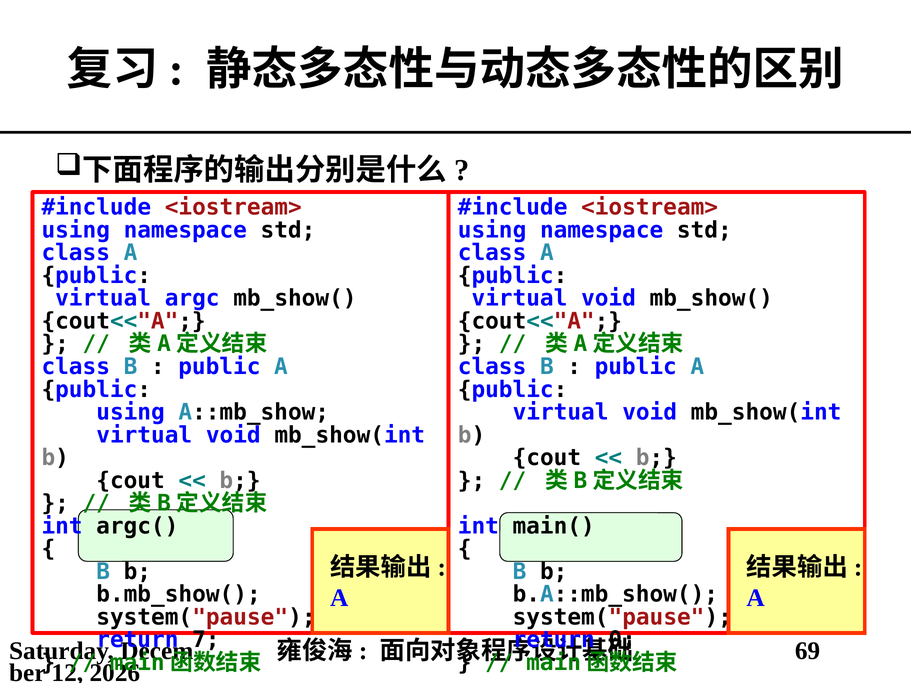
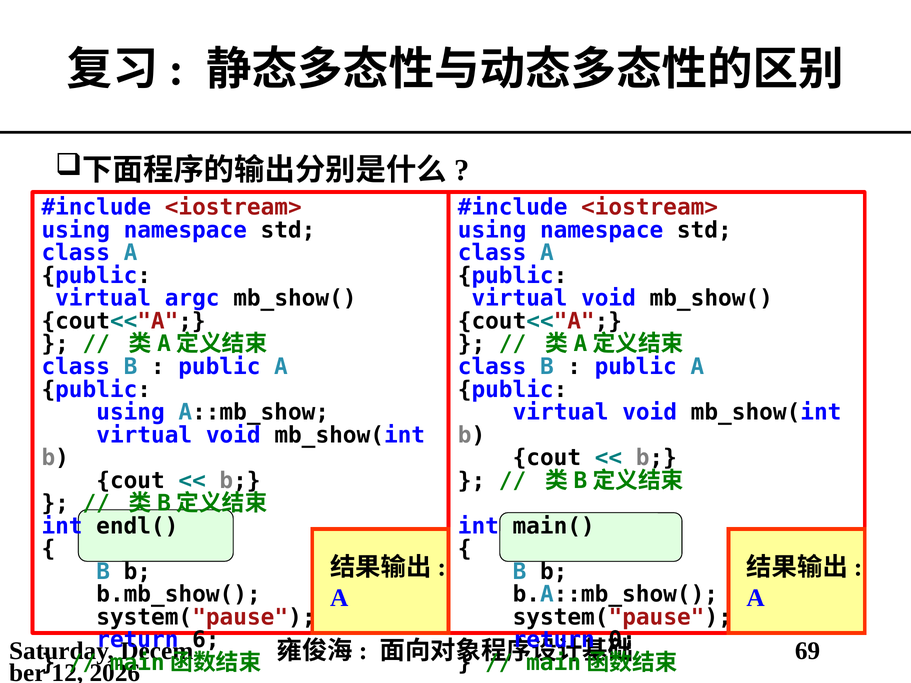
argc(: argc( -> endl(
7: 7 -> 6
